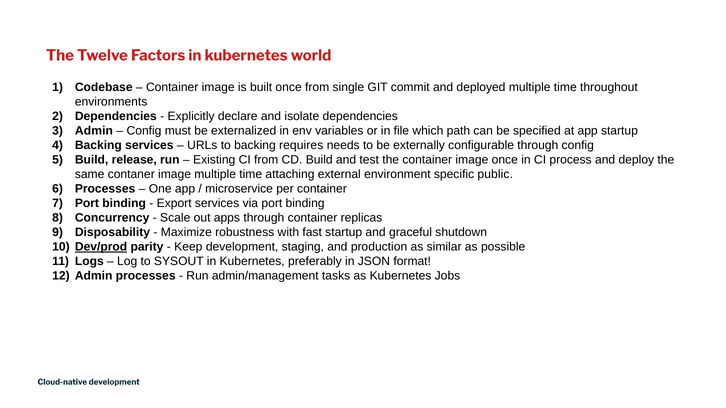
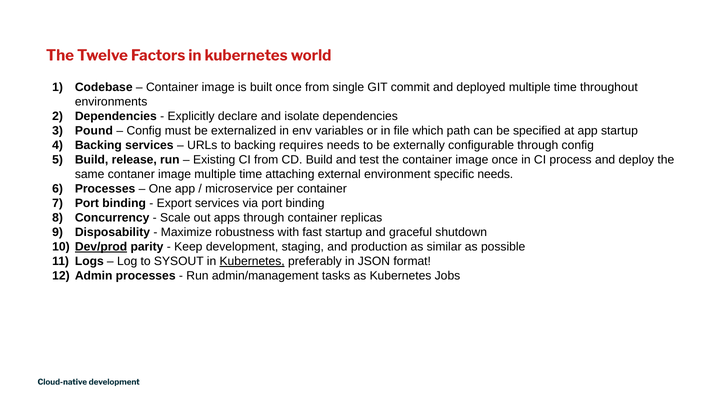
Admin at (94, 131): Admin -> Pound
specific public: public -> needs
Kubernetes at (252, 262) underline: none -> present
